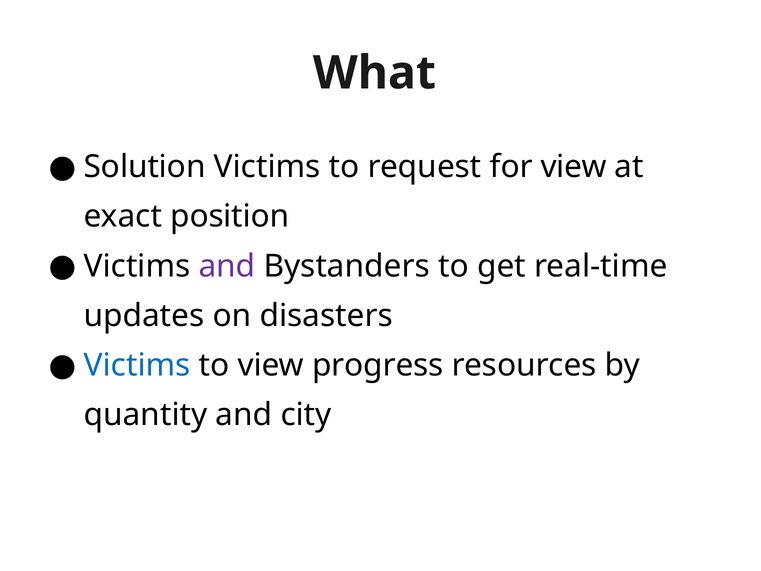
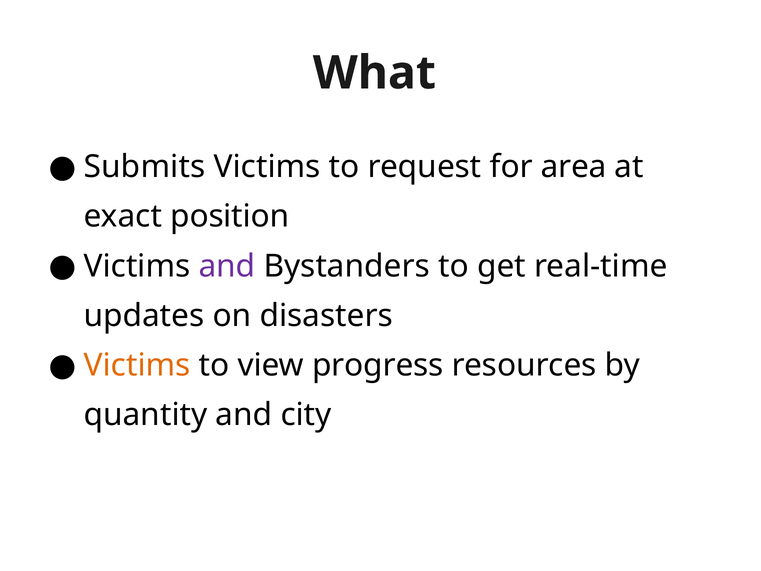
Solution: Solution -> Submits
for view: view -> area
Victims at (137, 365) colour: blue -> orange
